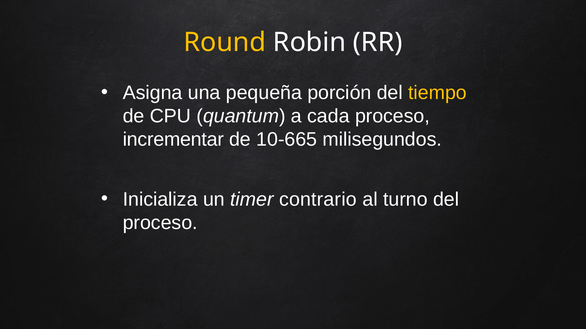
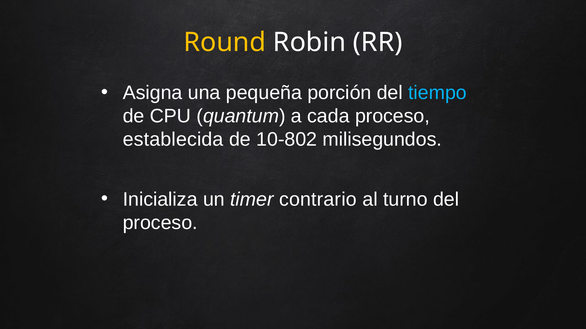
tiempo colour: yellow -> light blue
incrementar: incrementar -> establecida
10-665: 10-665 -> 10-802
